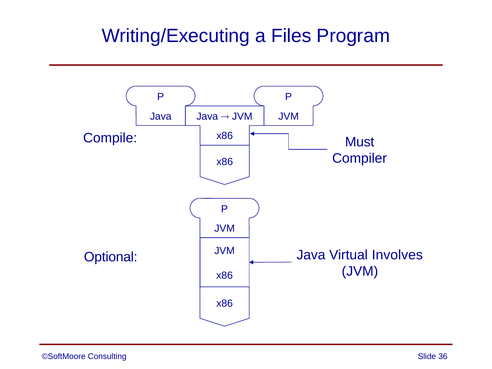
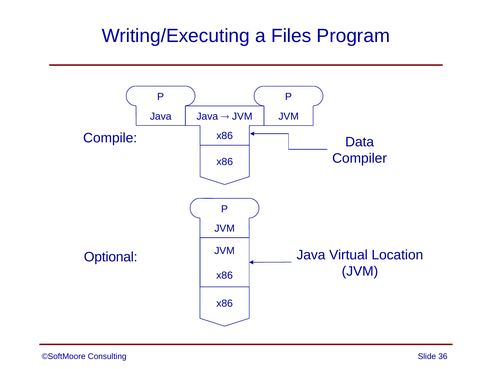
Must: Must -> Data
Involves: Involves -> Location
